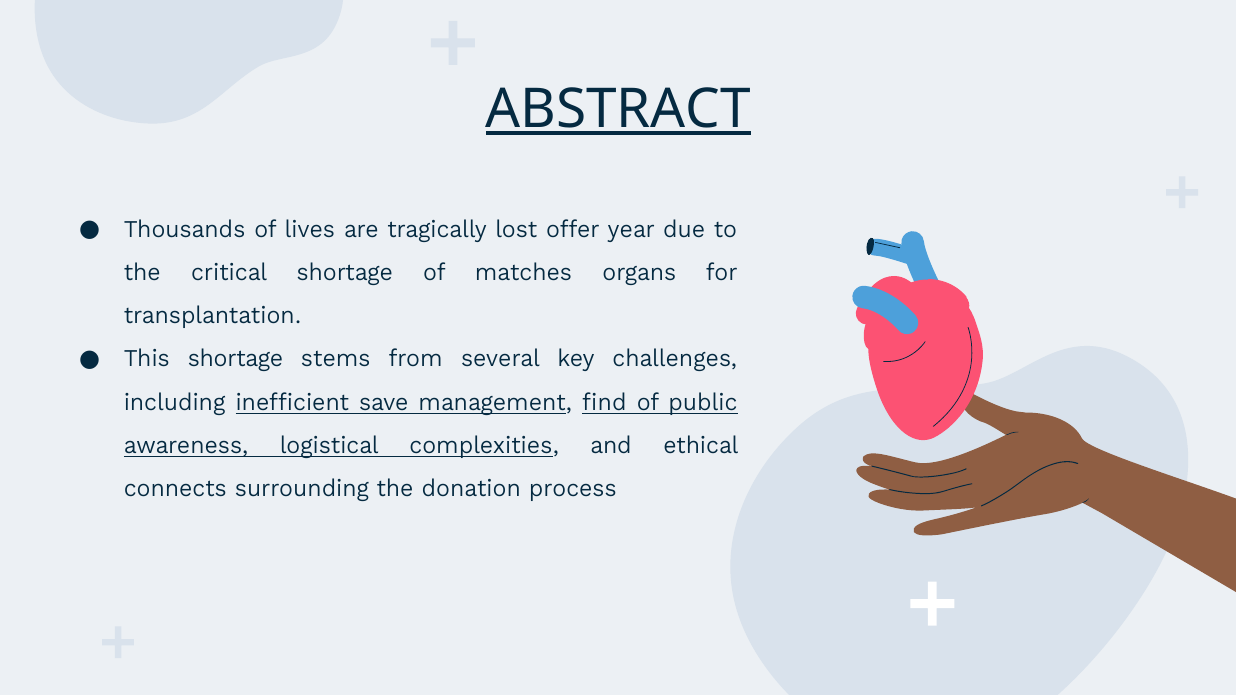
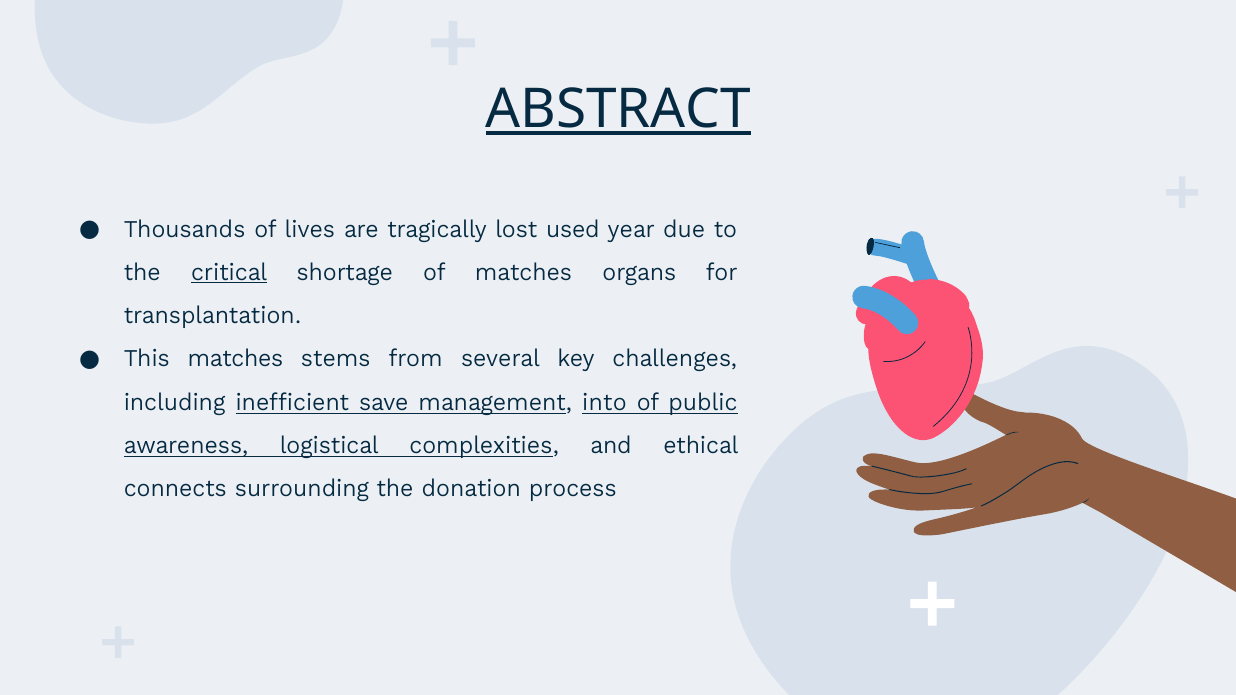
offer: offer -> used
critical underline: none -> present
This shortage: shortage -> matches
find: find -> into
